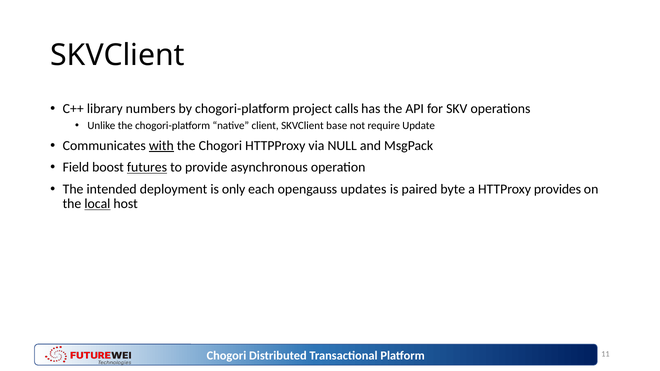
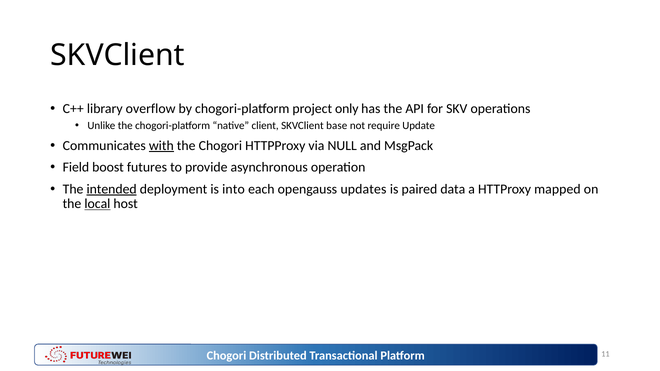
numbers: numbers -> overflow
calls: calls -> only
futures underline: present -> none
intended underline: none -> present
only: only -> into
byte: byte -> data
provides: provides -> mapped
